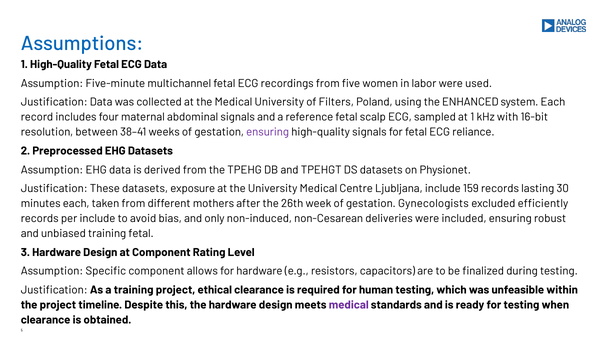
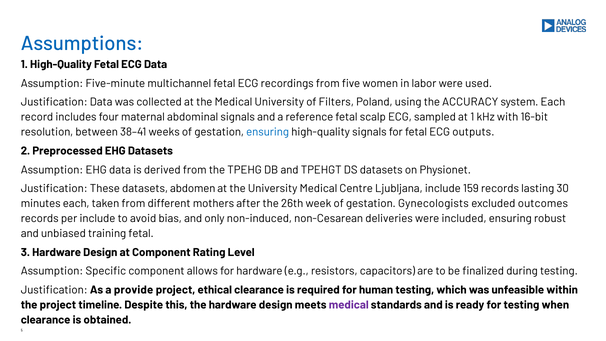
ENHANCED: ENHANCED -> ACCURACY
ensuring at (268, 132) colour: purple -> blue
reliance: reliance -> outputs
exposure: exposure -> abdomen
efficiently: efficiently -> outcomes
a training: training -> provide
